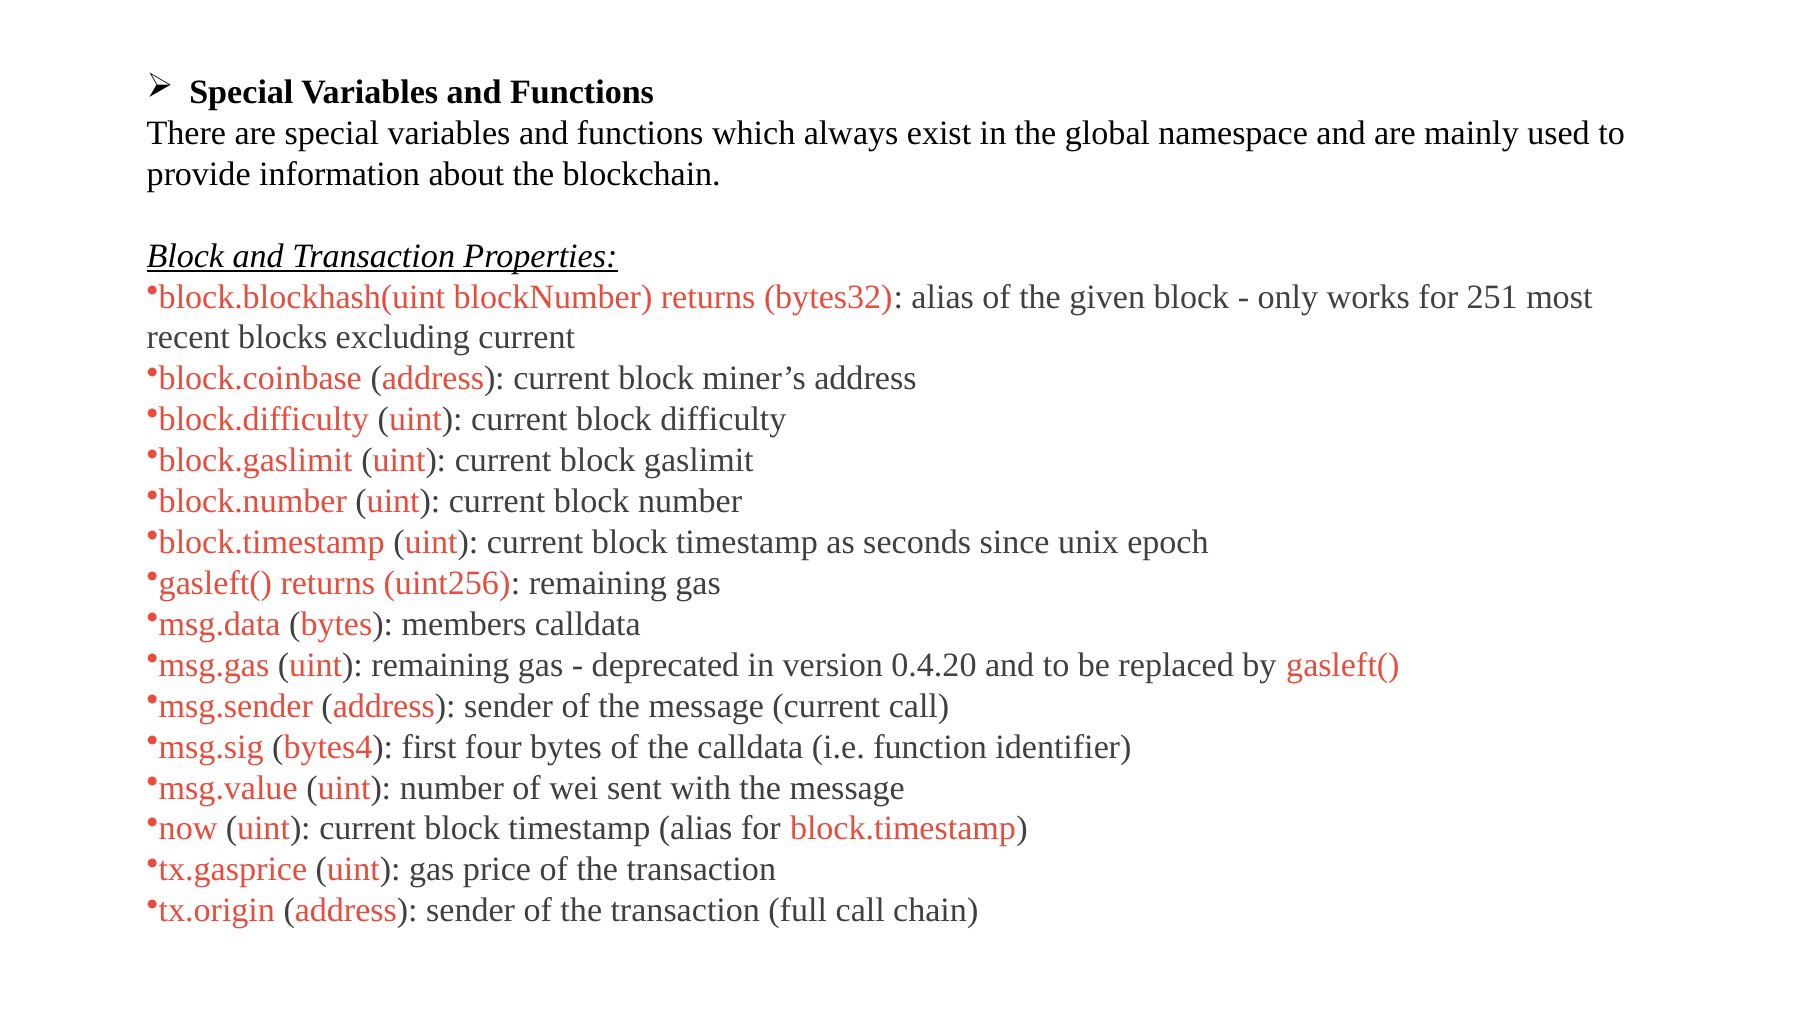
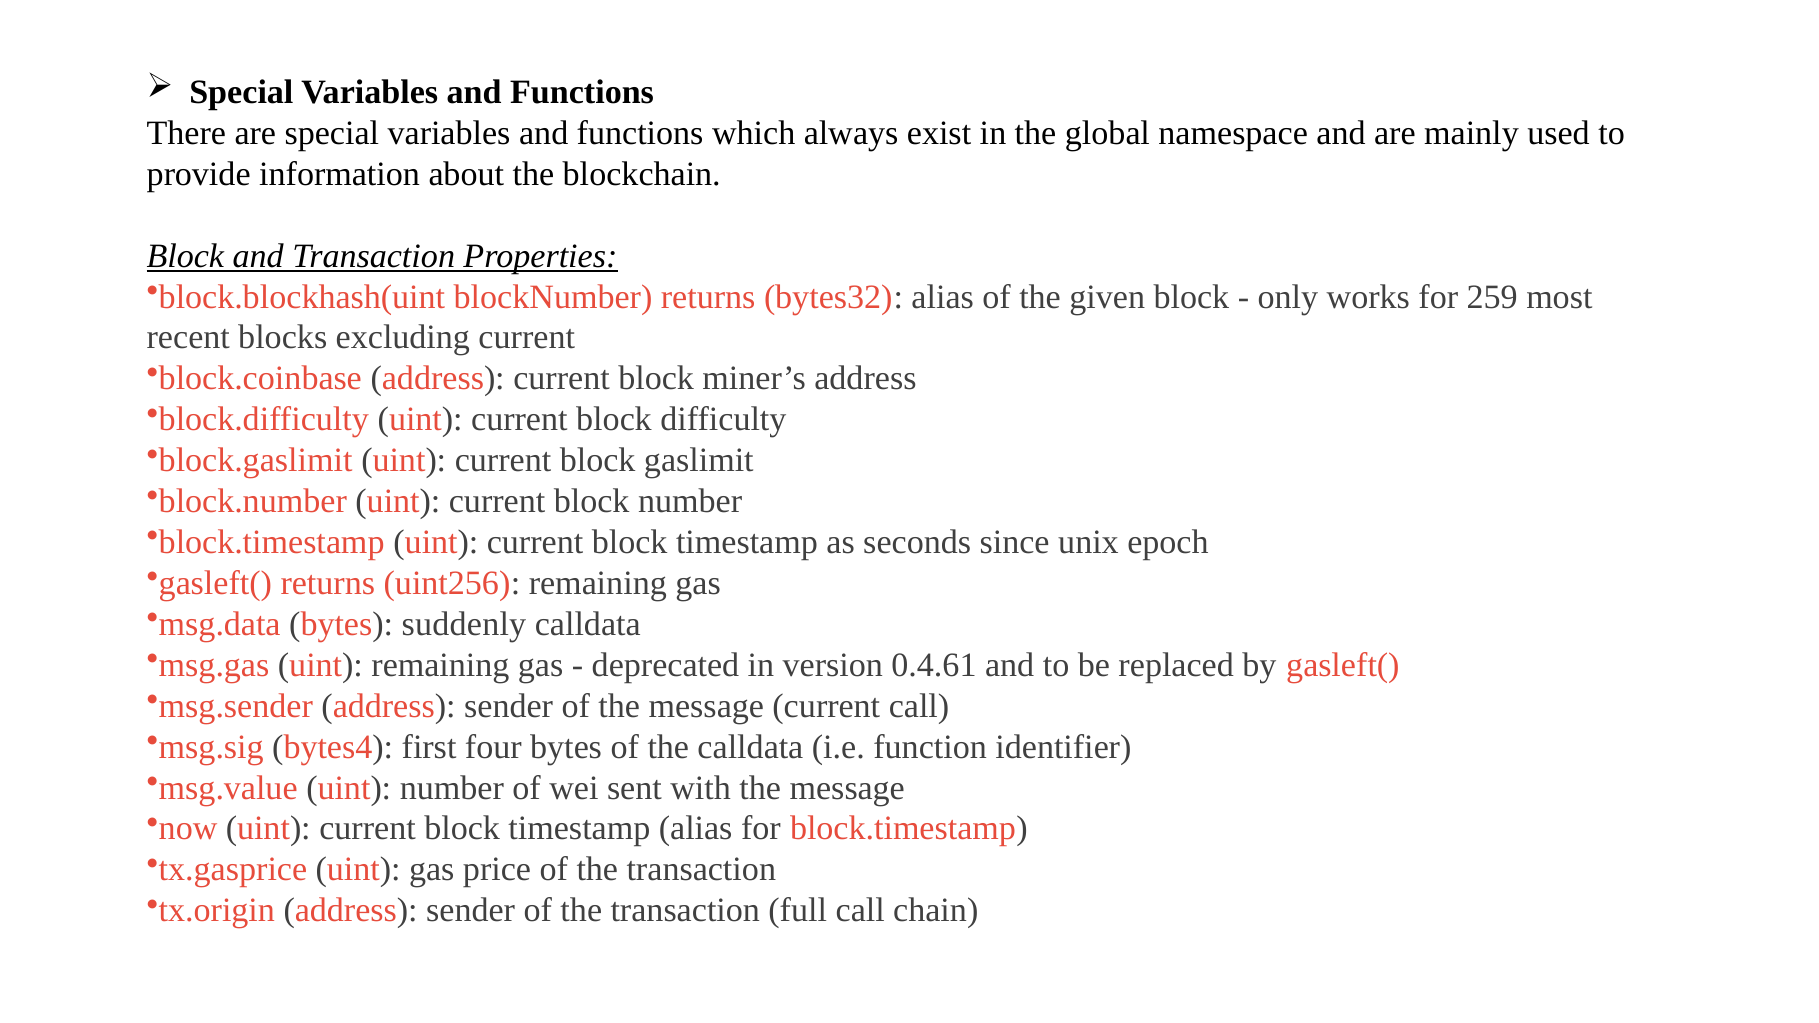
251: 251 -> 259
members: members -> suddenly
0.4.20: 0.4.20 -> 0.4.61
